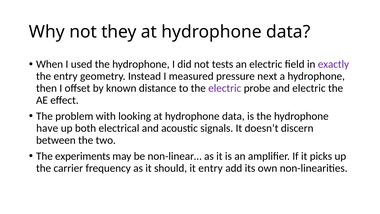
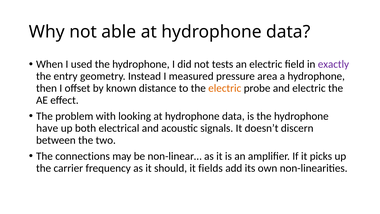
they: they -> able
next: next -> area
electric at (225, 88) colour: purple -> orange
experiments: experiments -> connections
it entry: entry -> fields
